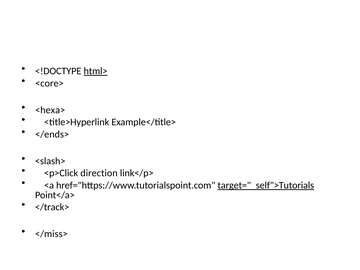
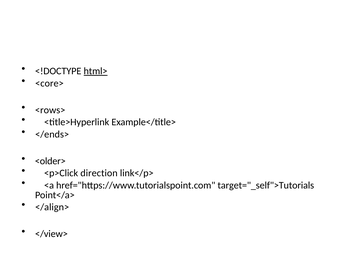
<hexa>: <hexa> -> <rows>
<slash>: <slash> -> <older>
target="_self">Tutorials underline: present -> none
</track>: </track> -> </align>
</miss>: </miss> -> </view>
